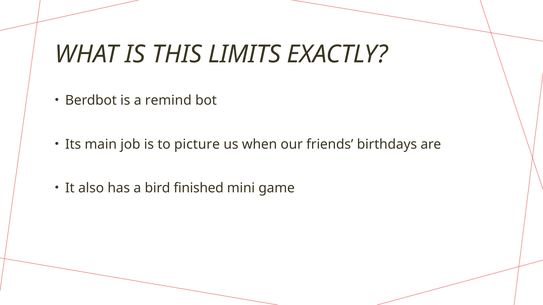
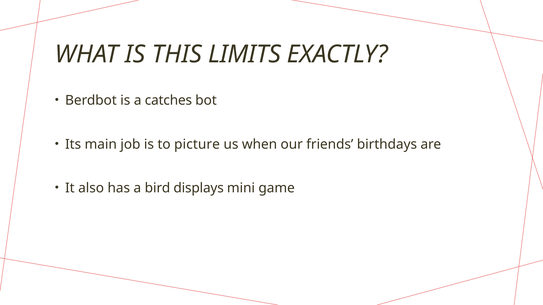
remind: remind -> catches
finished: finished -> displays
